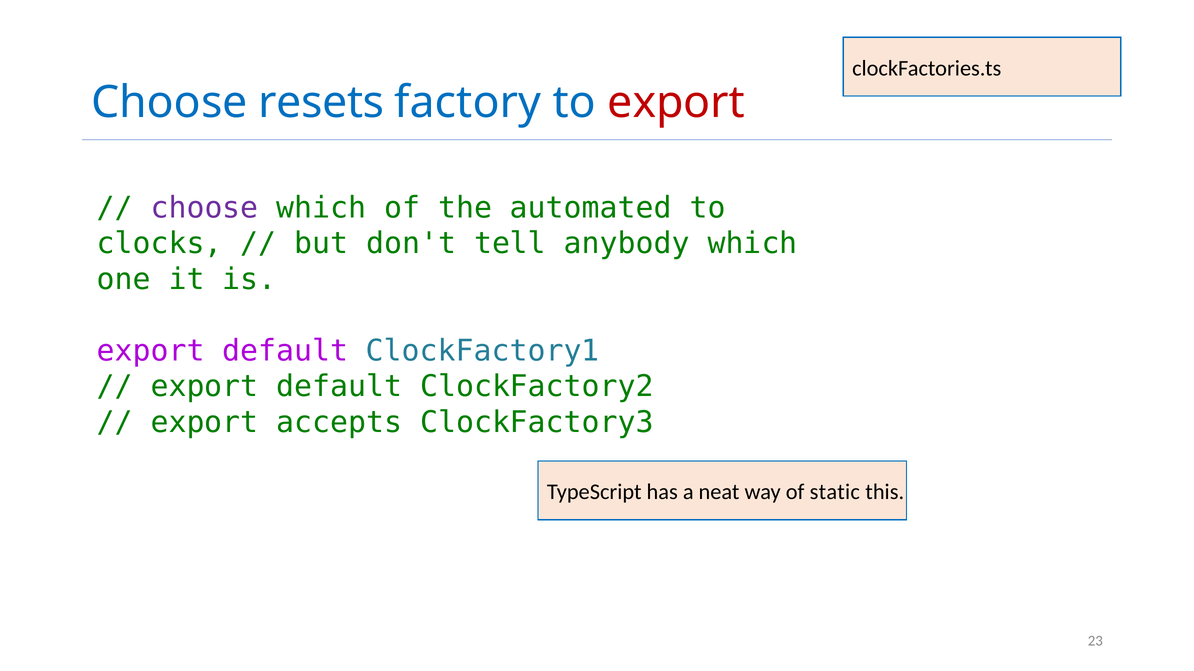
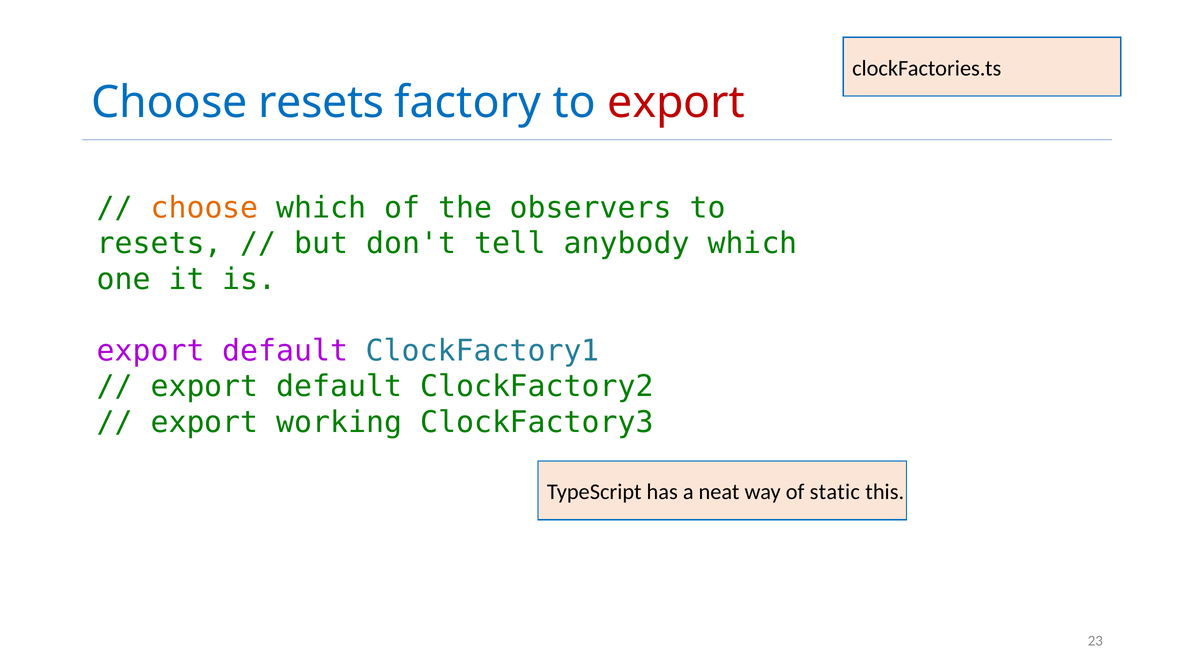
choose at (205, 208) colour: purple -> orange
automated: automated -> observers
clocks at (160, 244): clocks -> resets
accepts: accepts -> working
